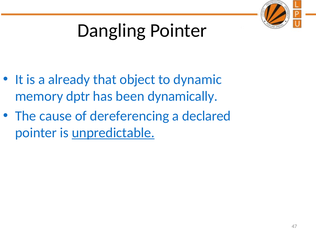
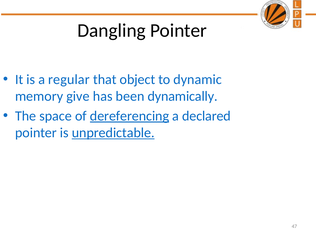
already: already -> regular
dptr: dptr -> give
cause: cause -> space
dereferencing underline: none -> present
